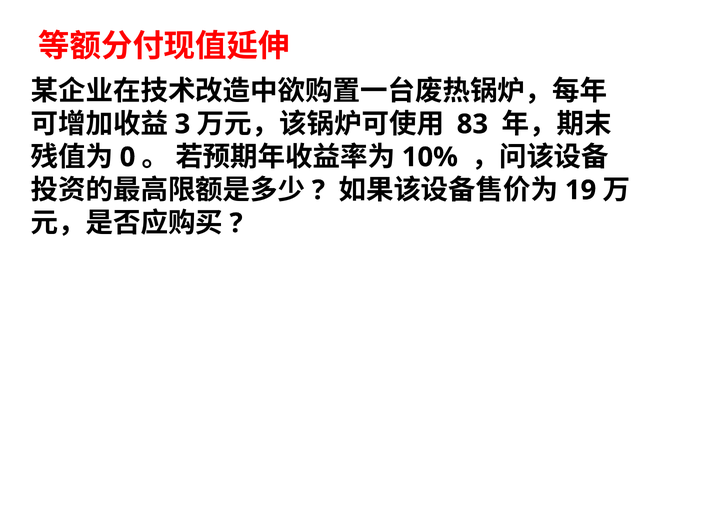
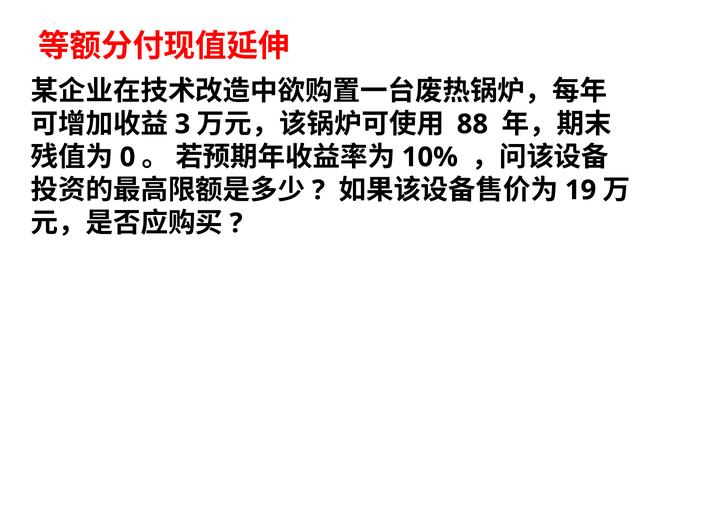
83: 83 -> 88
